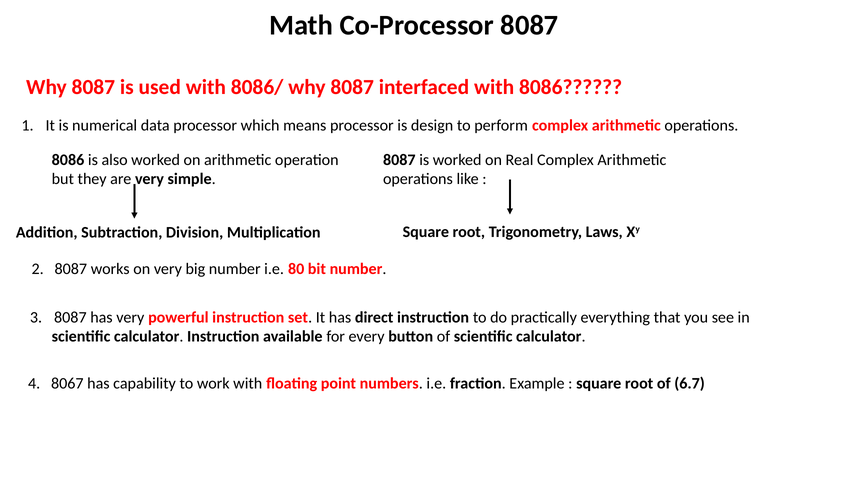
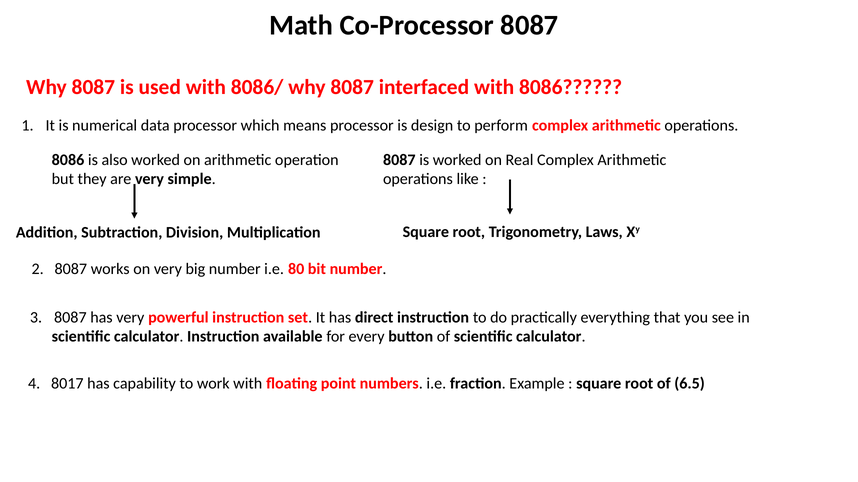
8067: 8067 -> 8017
6.7: 6.7 -> 6.5
